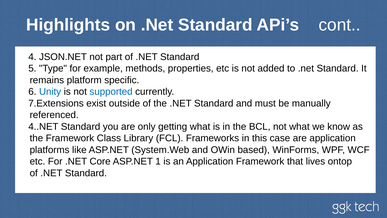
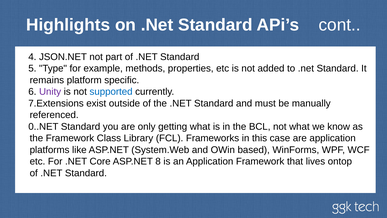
Unity colour: blue -> purple
4..NET: 4..NET -> 0..NET
1: 1 -> 8
